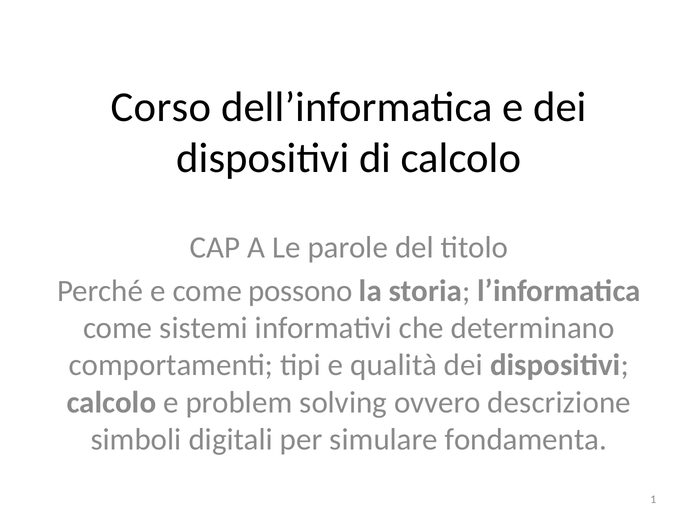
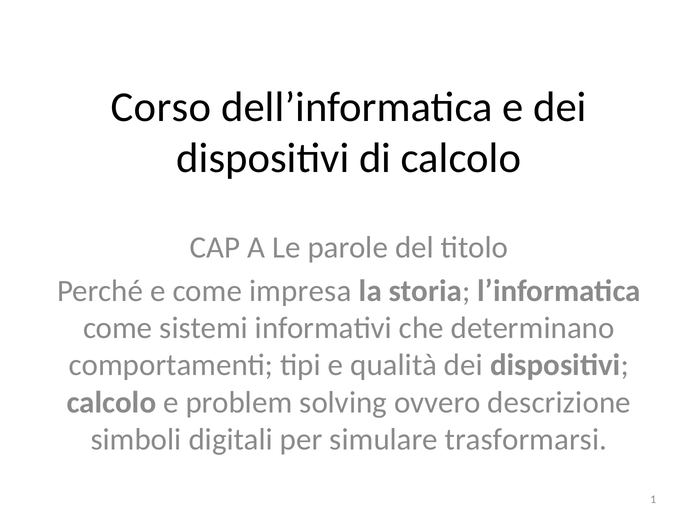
possono: possono -> impresa
fondamenta: fondamenta -> trasformarsi
